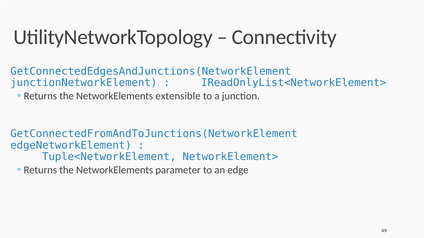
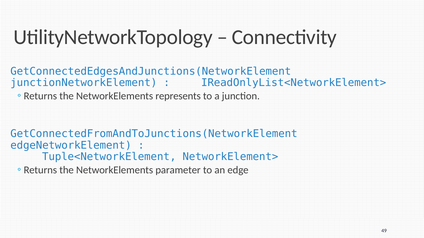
extensible: extensible -> represents
